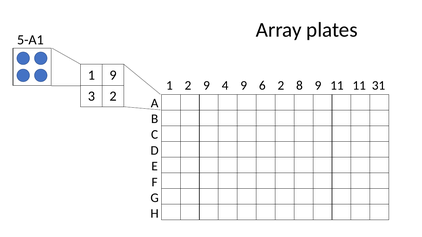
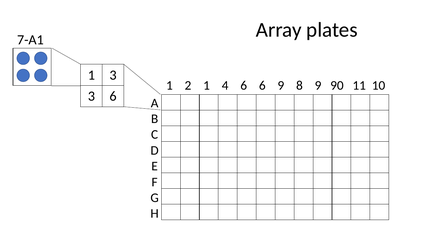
5-A1: 5-A1 -> 7-A1
1 9: 9 -> 3
2 9: 9 -> 1
4 9: 9 -> 6
6 2: 2 -> 9
9 11: 11 -> 90
31: 31 -> 10
3 2: 2 -> 6
